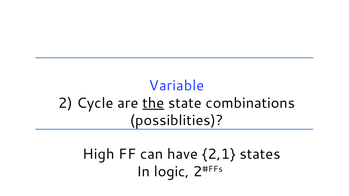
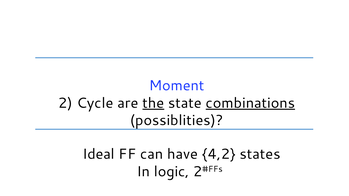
Variable: Variable -> Moment
combinations underline: none -> present
High: High -> Ideal
2,1: 2,1 -> 4,2
